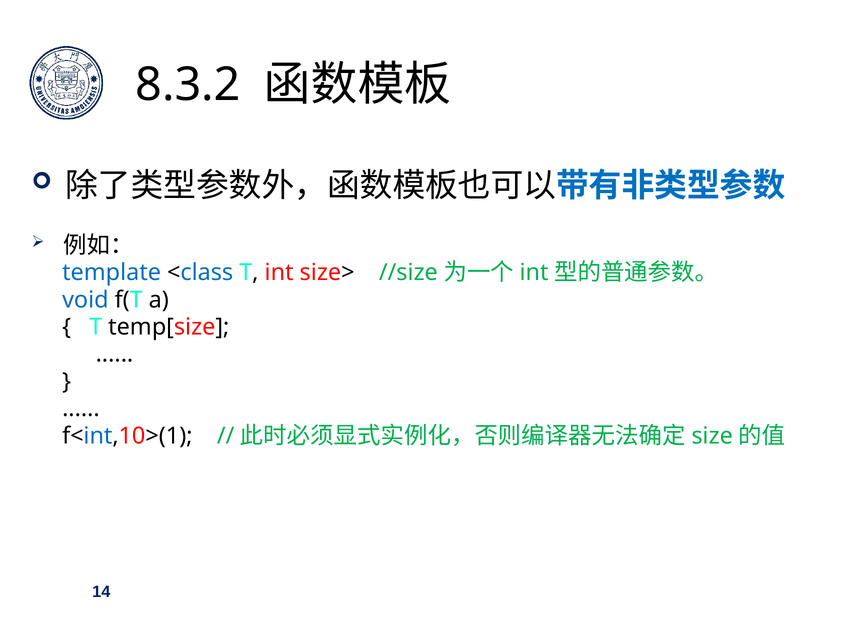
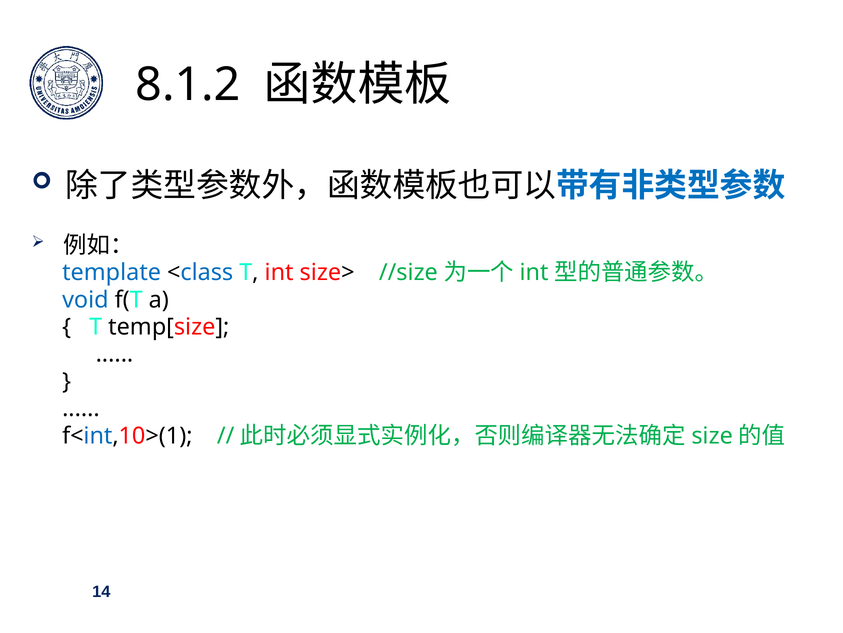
8.3.2: 8.3.2 -> 8.1.2
